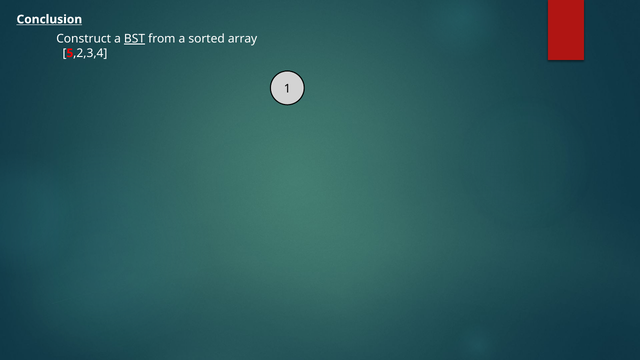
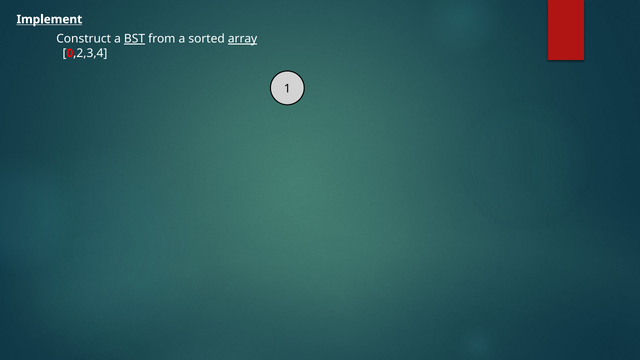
Conclusion: Conclusion -> Implement
array underline: none -> present
5: 5 -> 0
